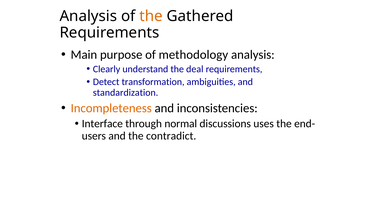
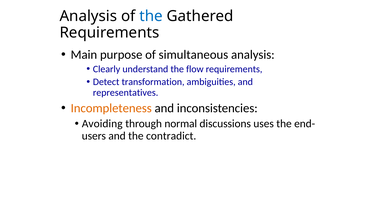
the at (151, 16) colour: orange -> blue
methodology: methodology -> simultaneous
deal: deal -> flow
standardization: standardization -> representatives
Interface: Interface -> Avoiding
